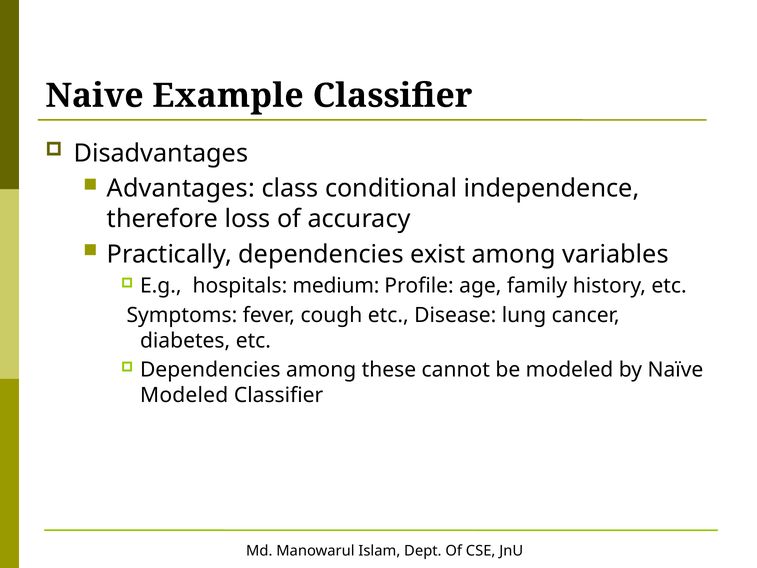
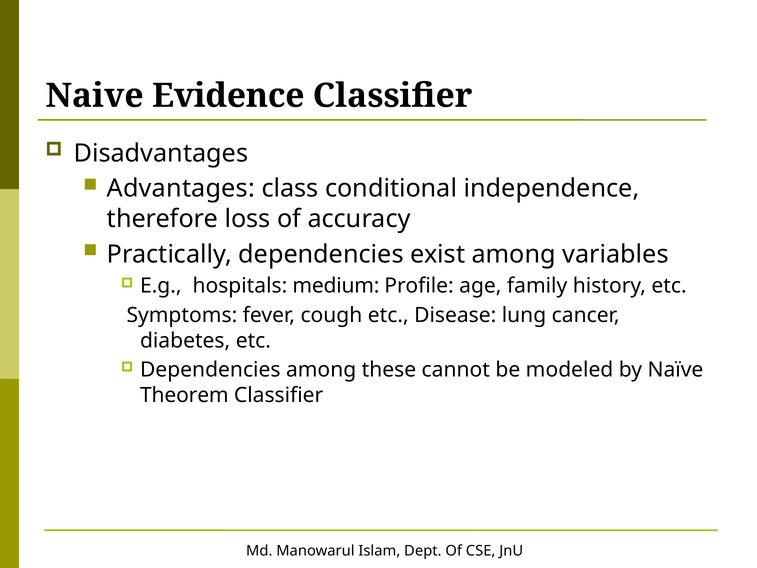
Example: Example -> Evidence
Modeled at (184, 395): Modeled -> Theorem
